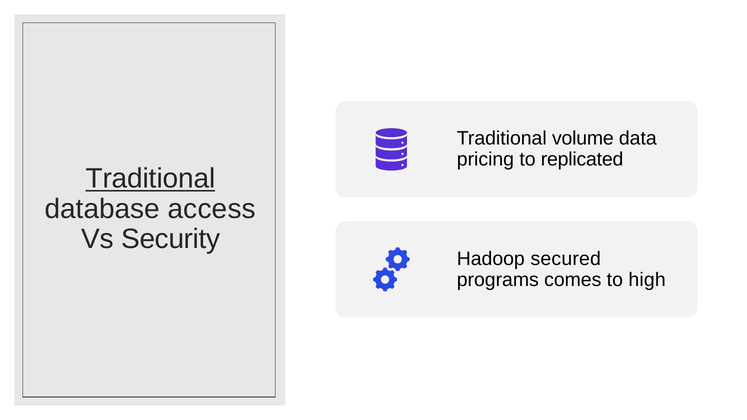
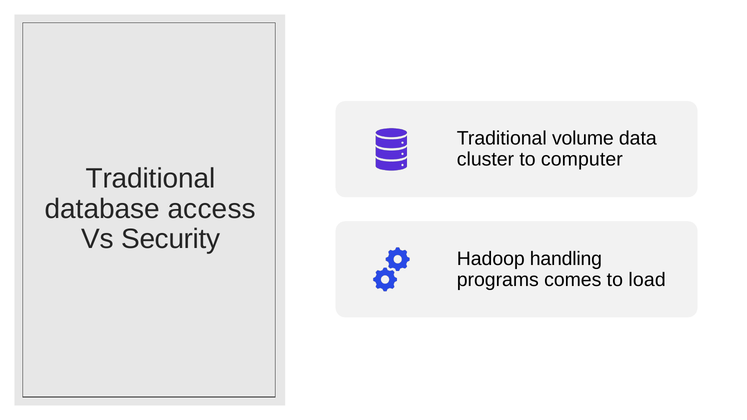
pricing: pricing -> cluster
replicated: replicated -> computer
Traditional at (150, 179) underline: present -> none
secured: secured -> handling
high: high -> load
